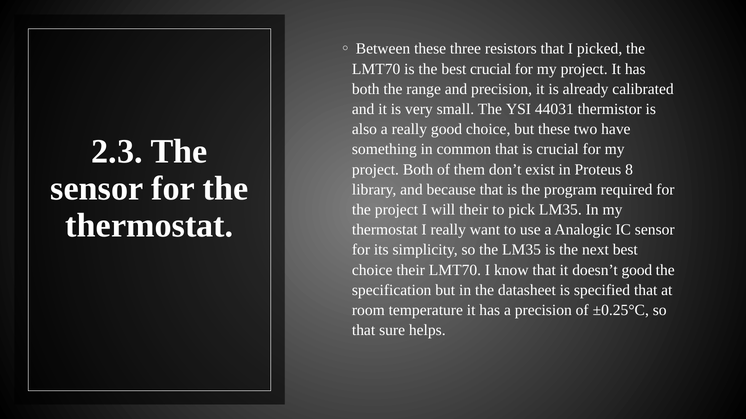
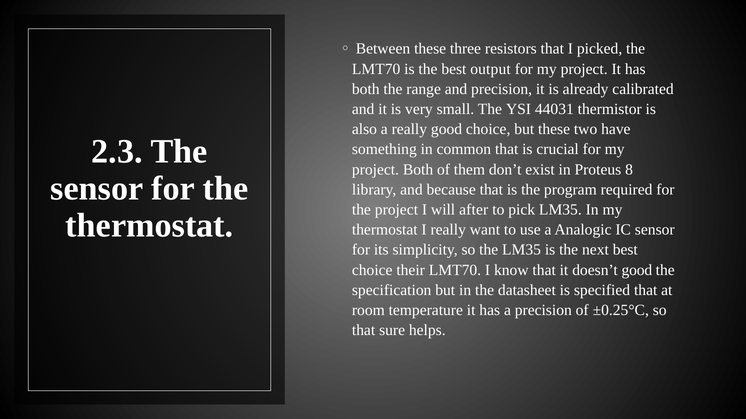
best crucial: crucial -> output
will their: their -> after
